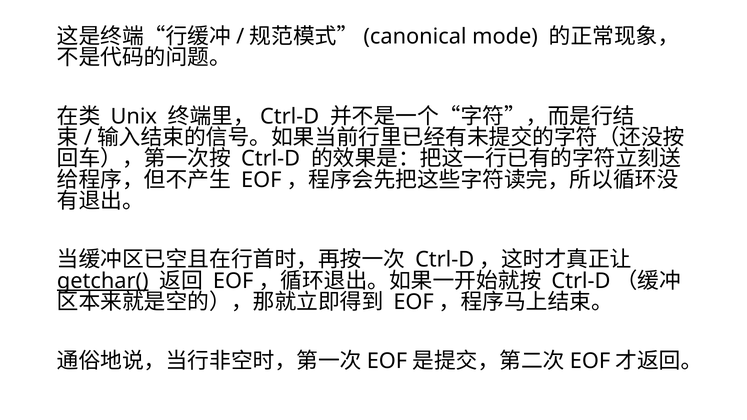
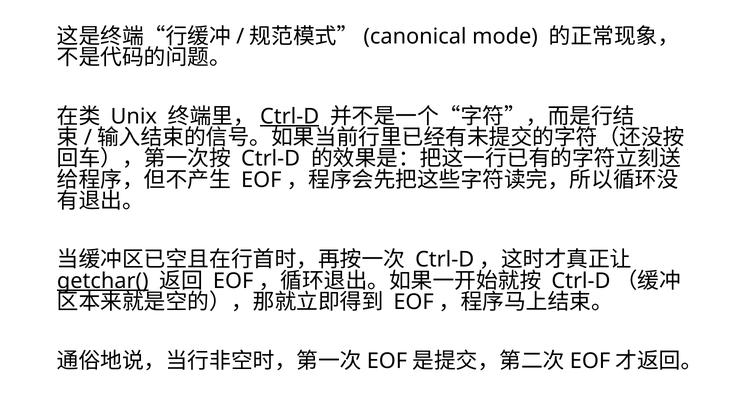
Ctrl-D at (290, 116) underline: none -> present
